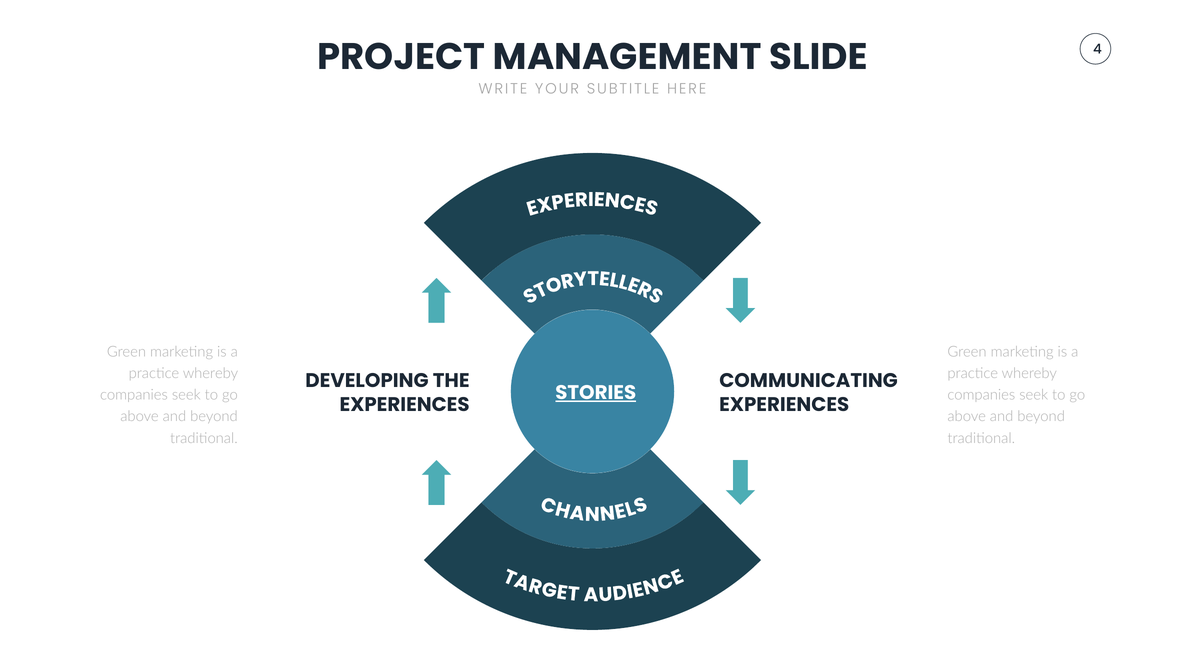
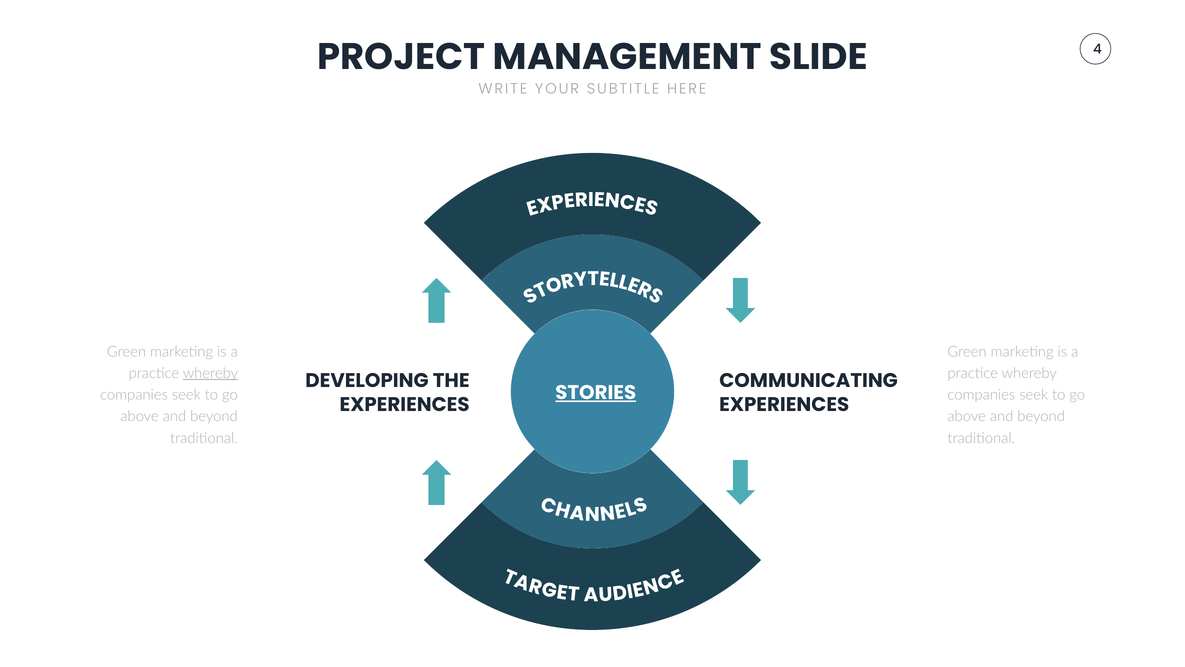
whereby at (211, 373) underline: none -> present
